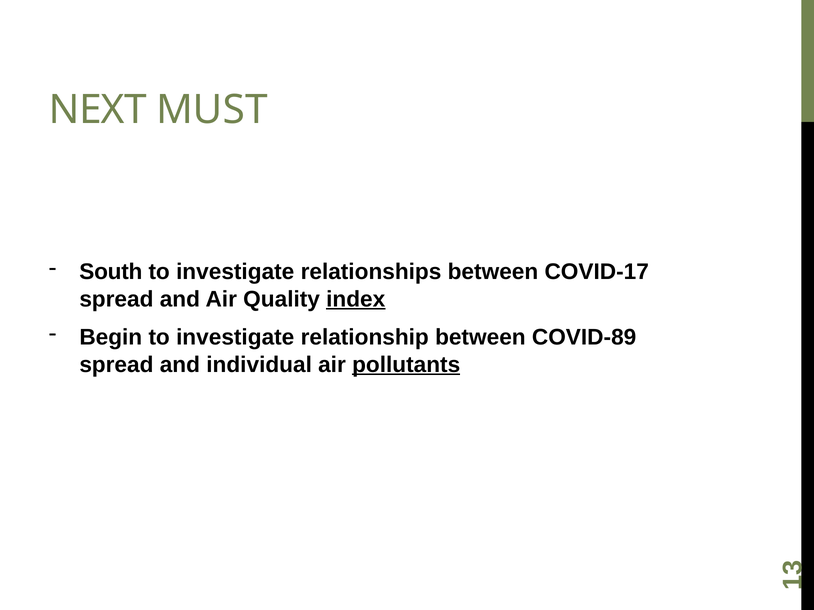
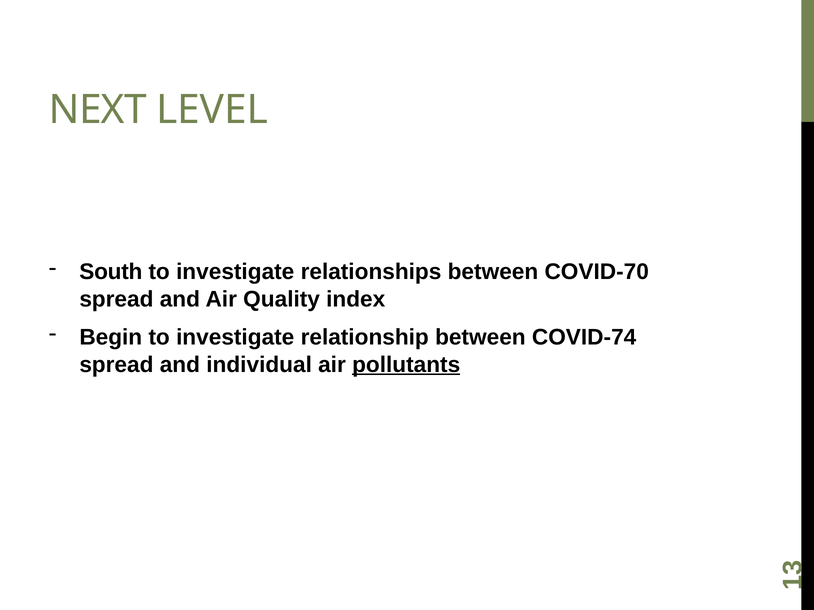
MUST: MUST -> LEVEL
COVID-17: COVID-17 -> COVID-70
index underline: present -> none
COVID-89: COVID-89 -> COVID-74
